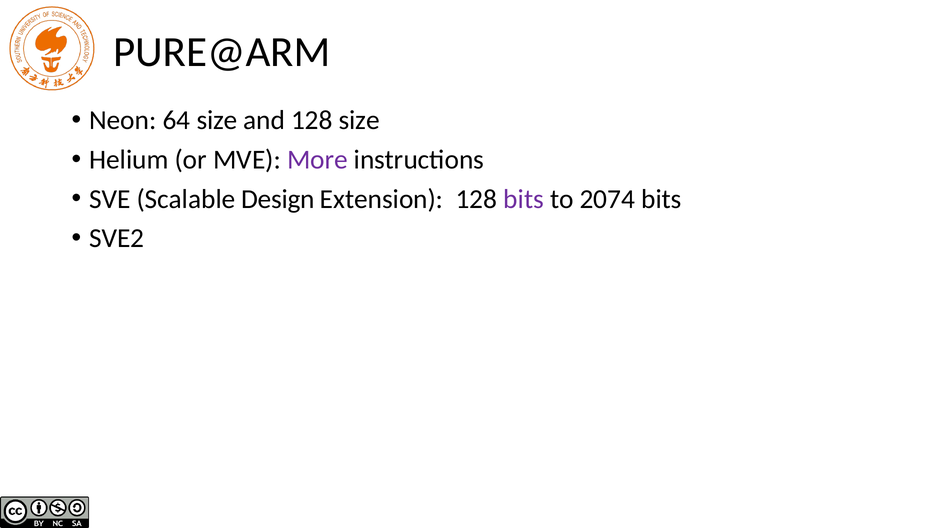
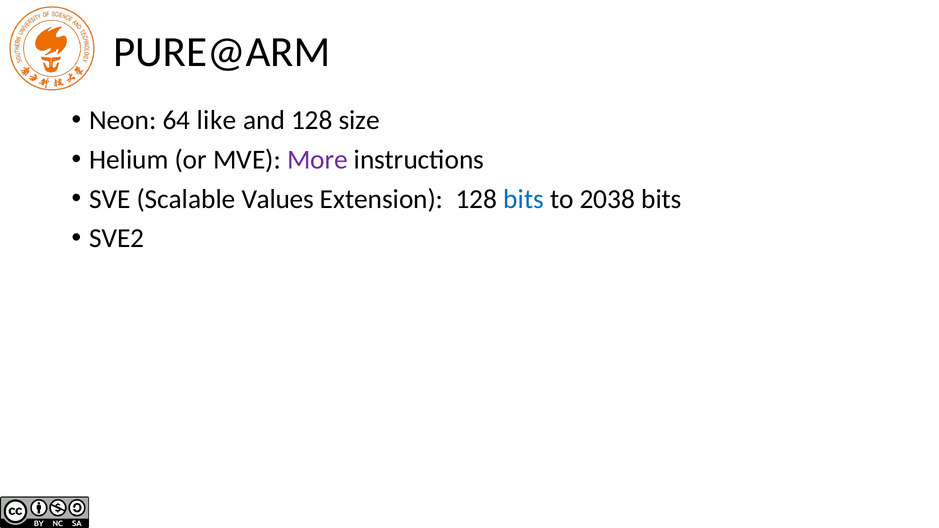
64 size: size -> like
Design: Design -> Values
bits at (524, 199) colour: purple -> blue
2074: 2074 -> 2038
